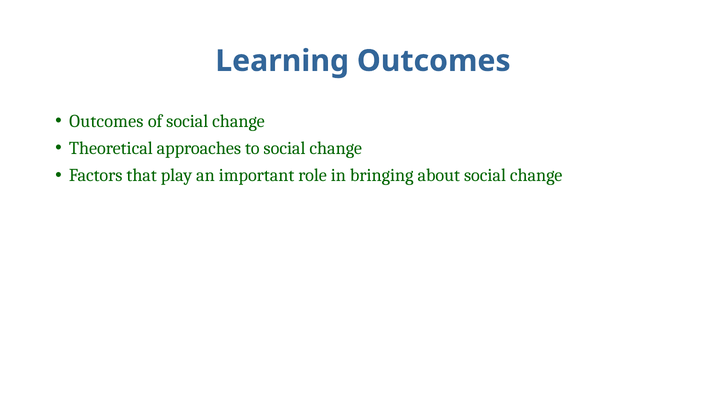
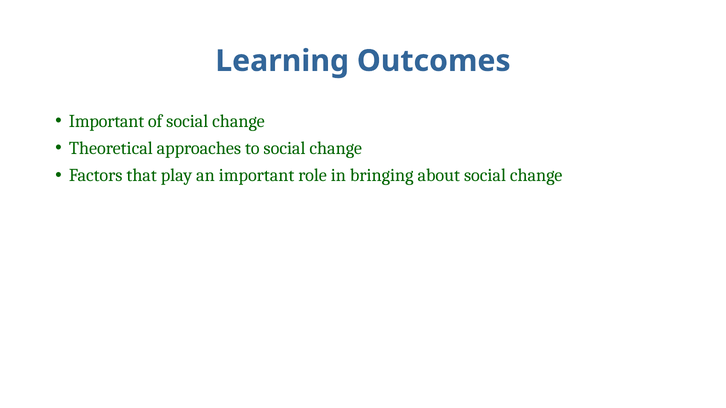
Outcomes at (106, 121): Outcomes -> Important
